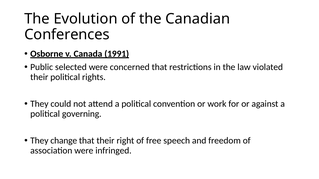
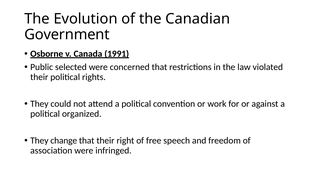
Conferences: Conferences -> Government
governing: governing -> organized
